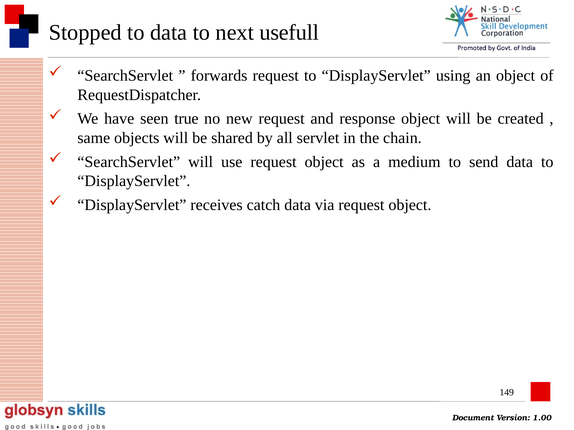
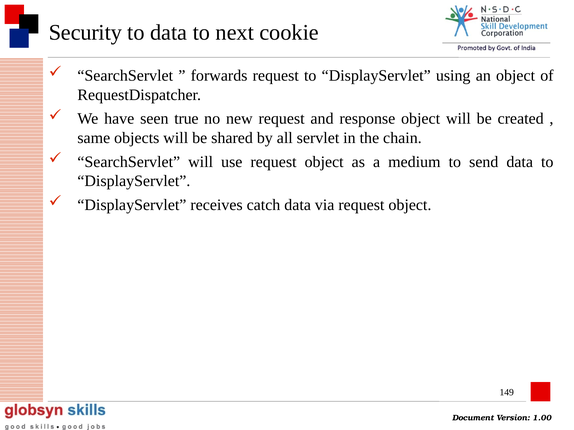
Stopped: Stopped -> Security
usefull: usefull -> cookie
